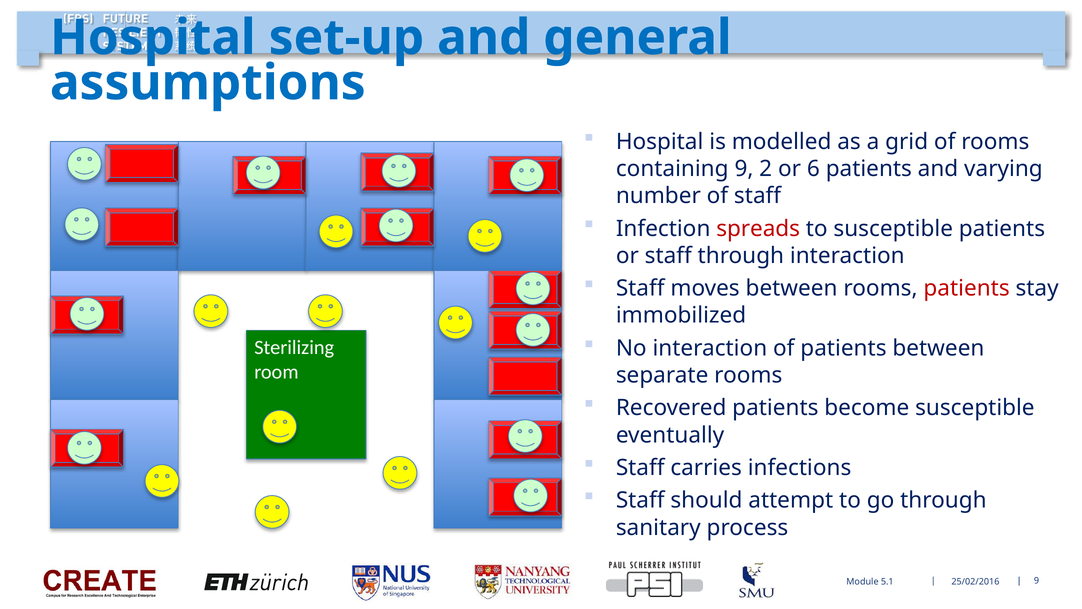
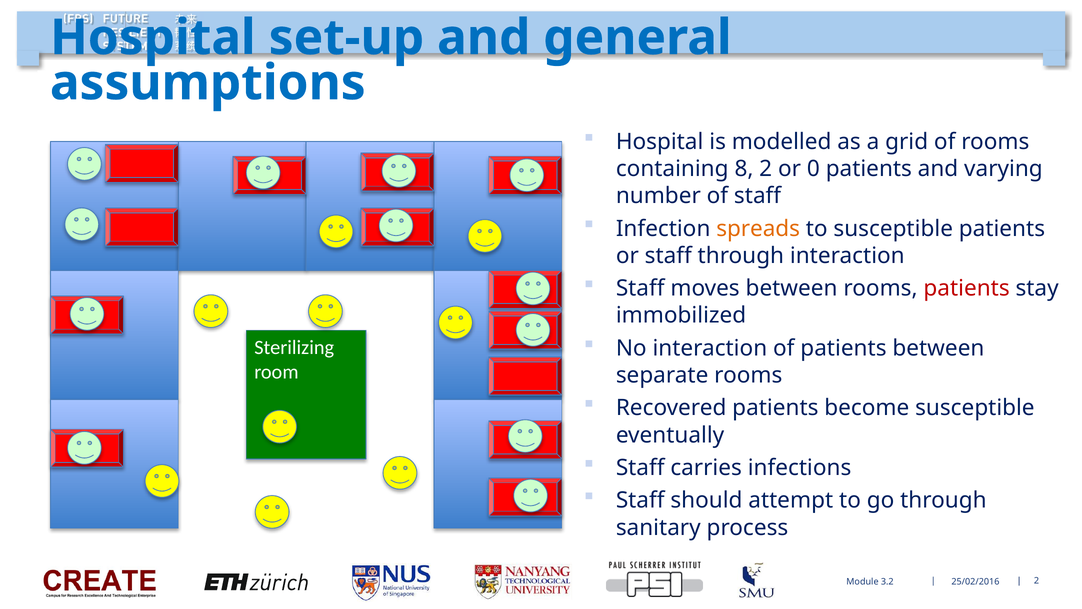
containing 9: 9 -> 8
6: 6 -> 0
spreads colour: red -> orange
9 at (1036, 580): 9 -> 2
5.1: 5.1 -> 3.2
